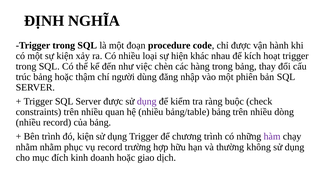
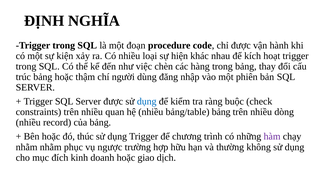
dụng at (147, 102) colour: purple -> blue
Bên trình: trình -> hoặc
đó kiện: kiện -> thúc
vụ record: record -> ngược
